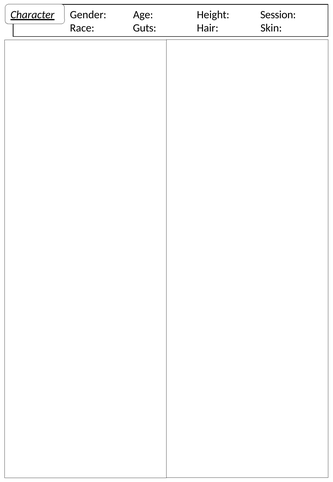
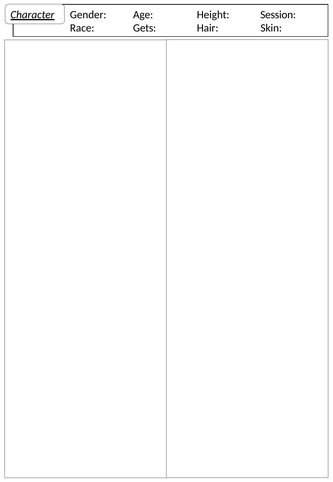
Guts: Guts -> Gets
